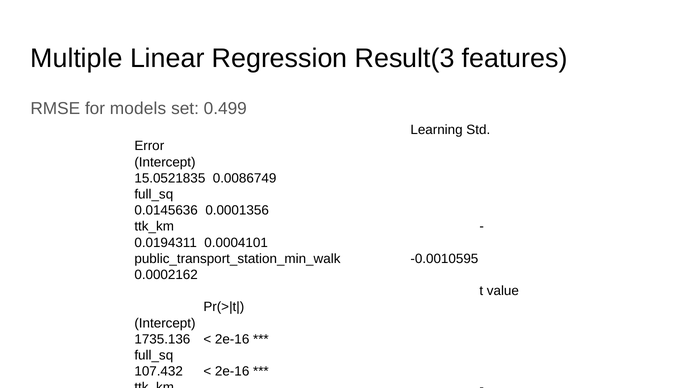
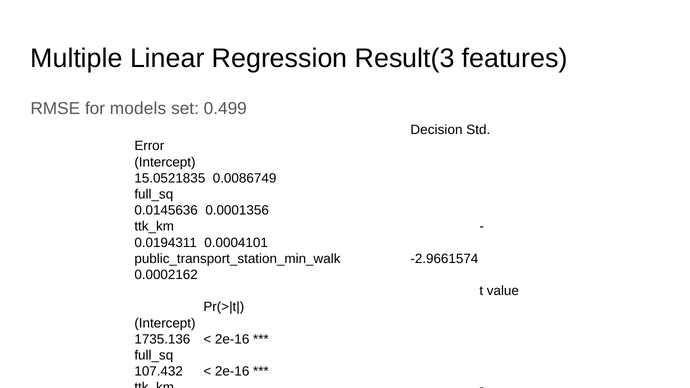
Learning: Learning -> Decision
-0.0010595: -0.0010595 -> -2.9661574
